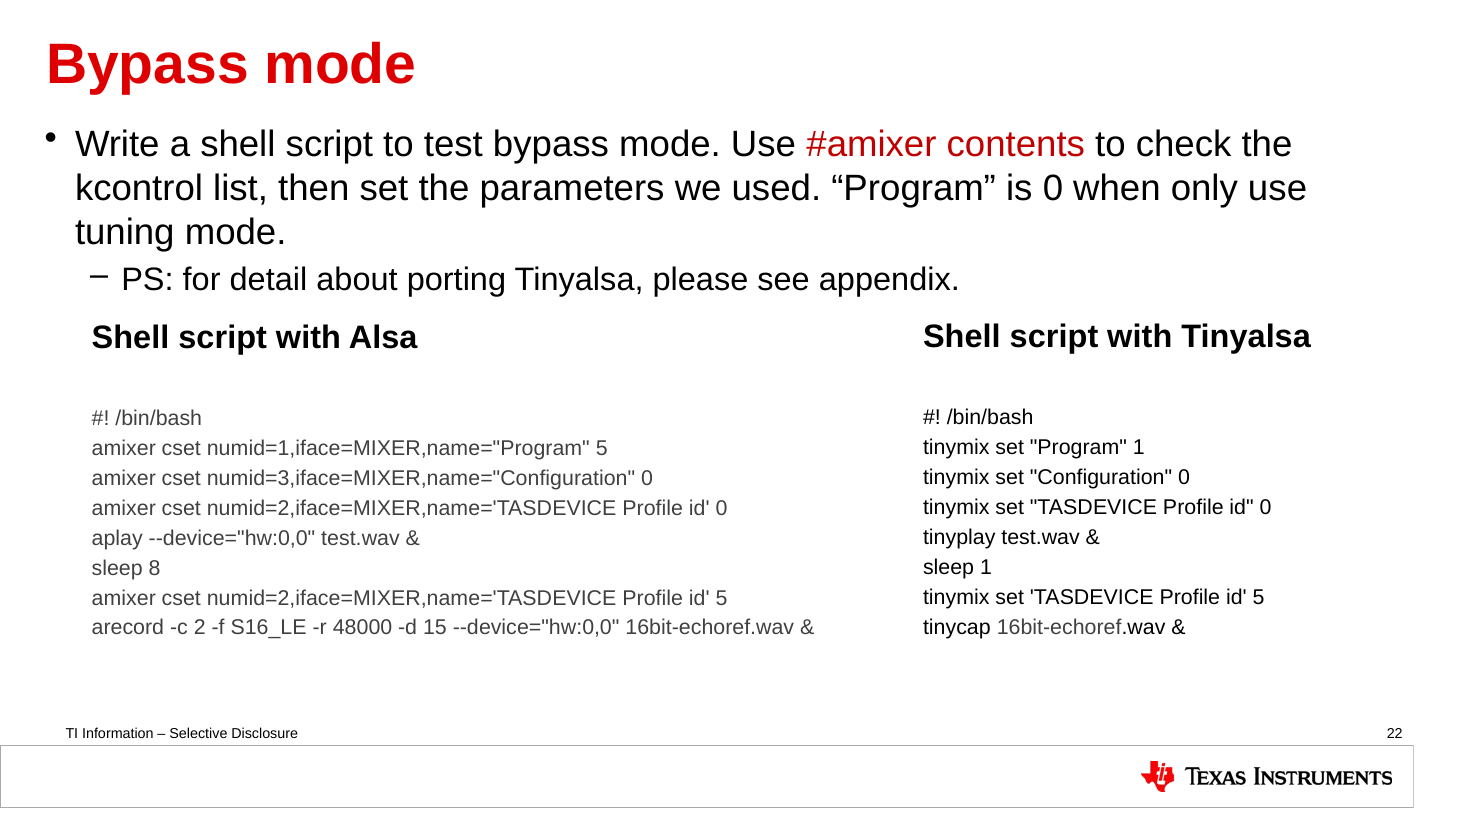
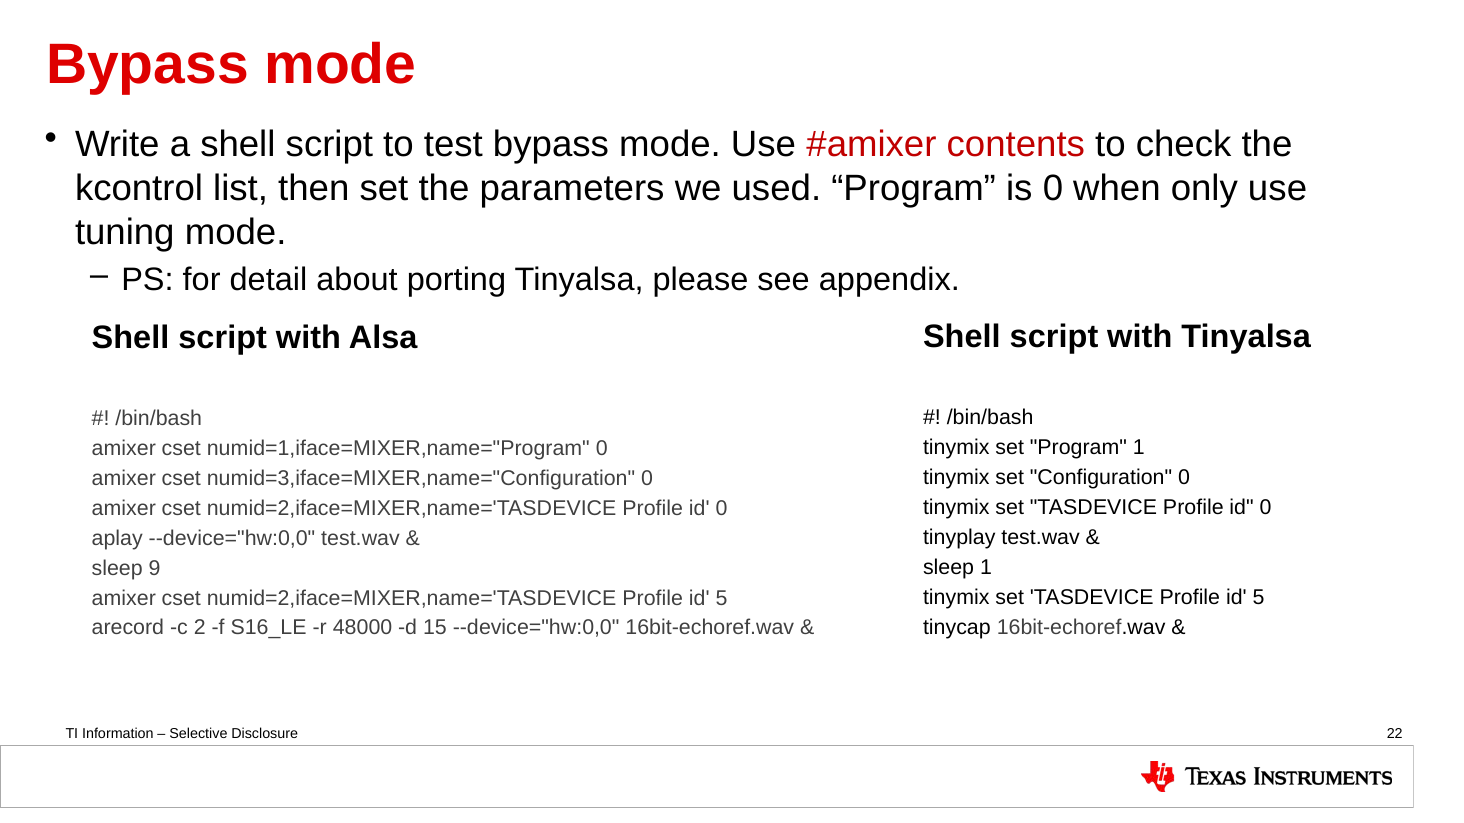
numid=1,iface=MIXER,name="Program 5: 5 -> 0
8: 8 -> 9
